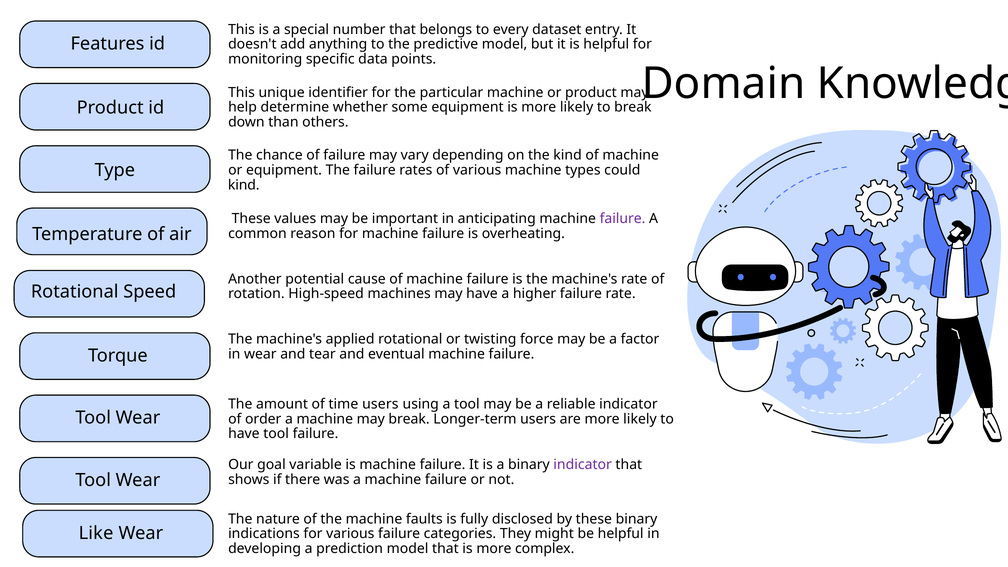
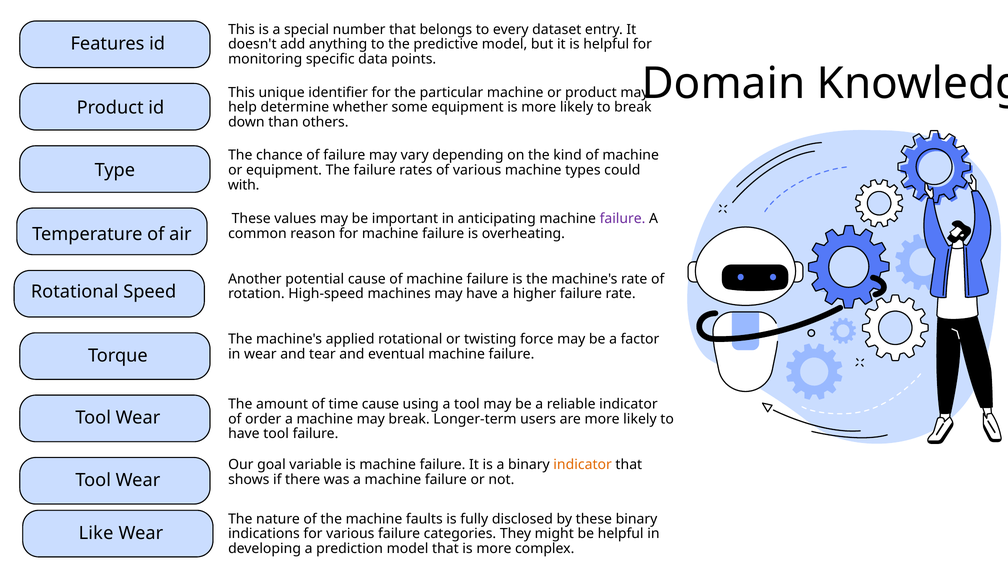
kind at (244, 185): kind -> with
time users: users -> cause
indicator at (583, 465) colour: purple -> orange
